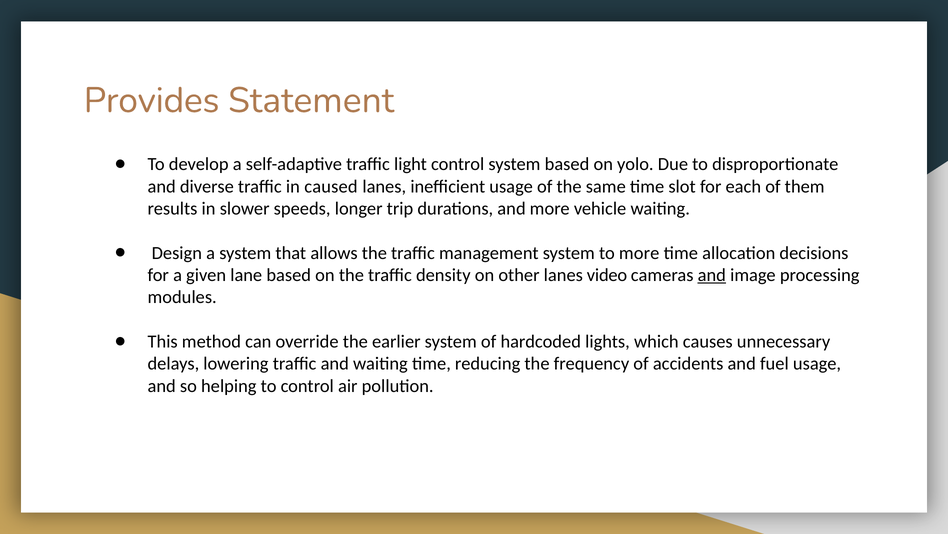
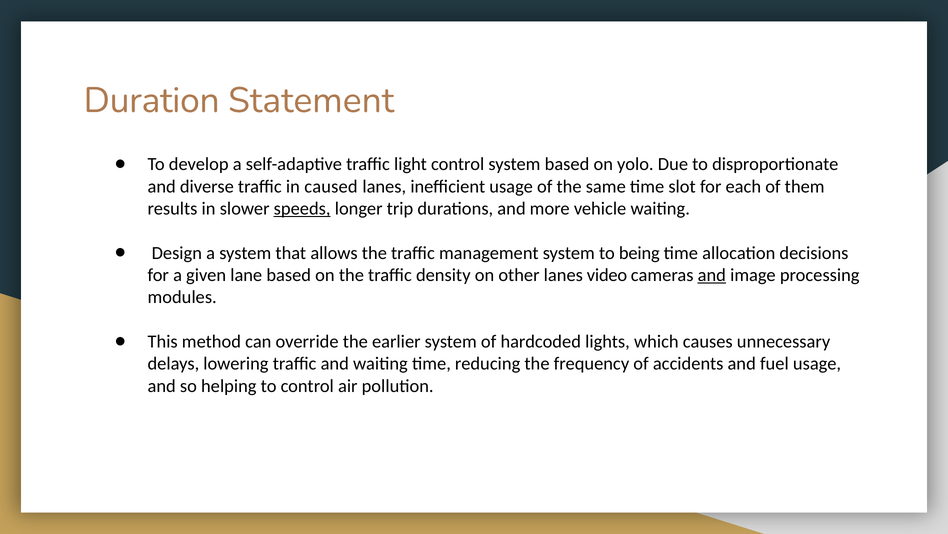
Provides: Provides -> Duration
speeds underline: none -> present
to more: more -> being
